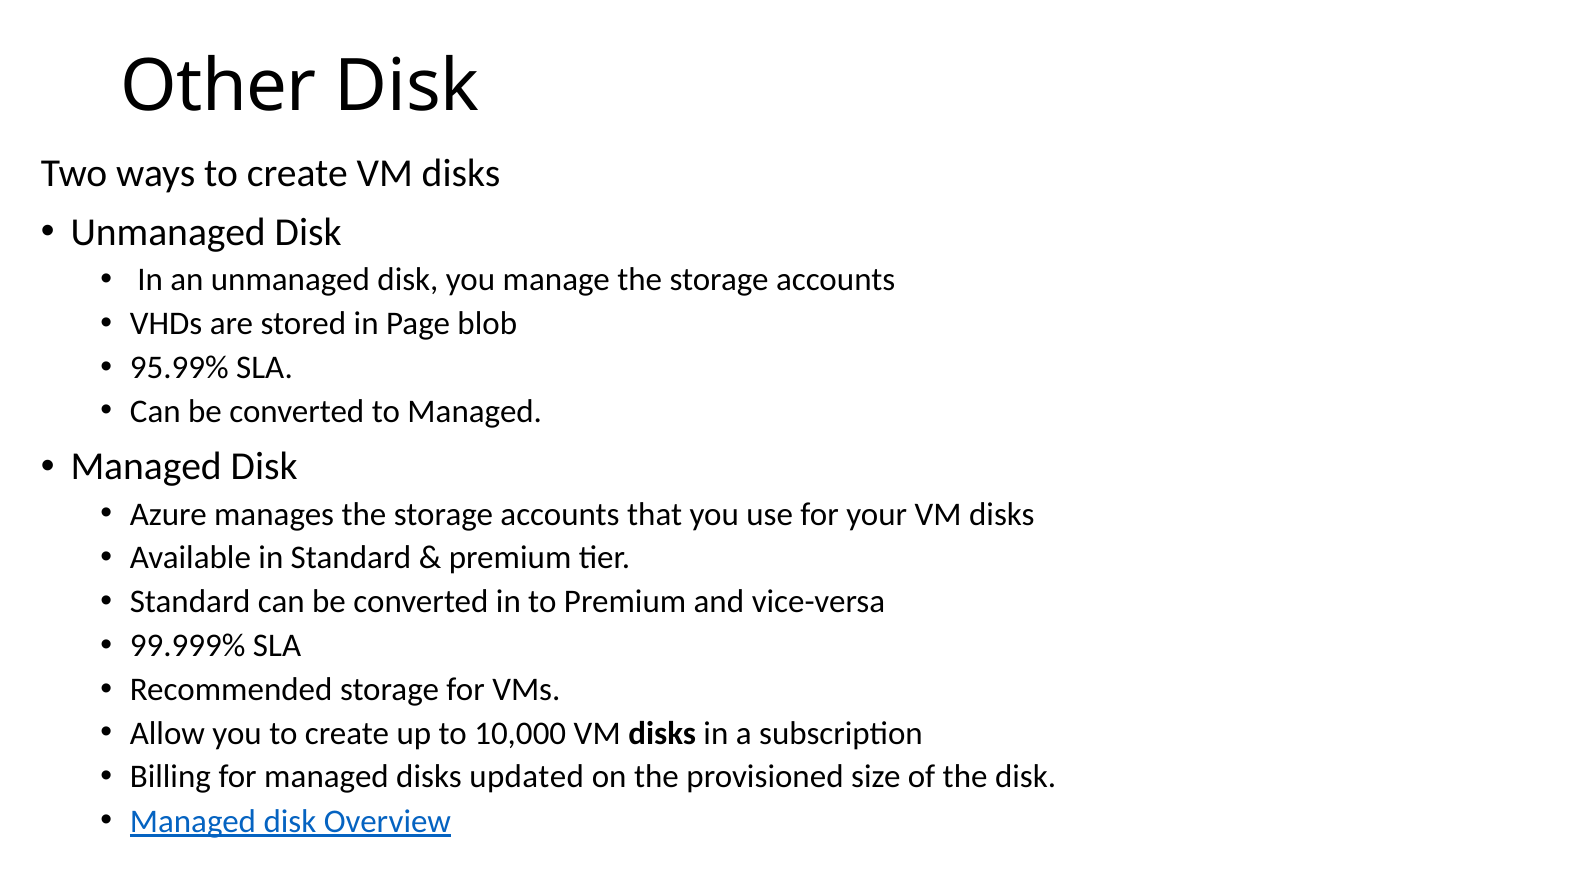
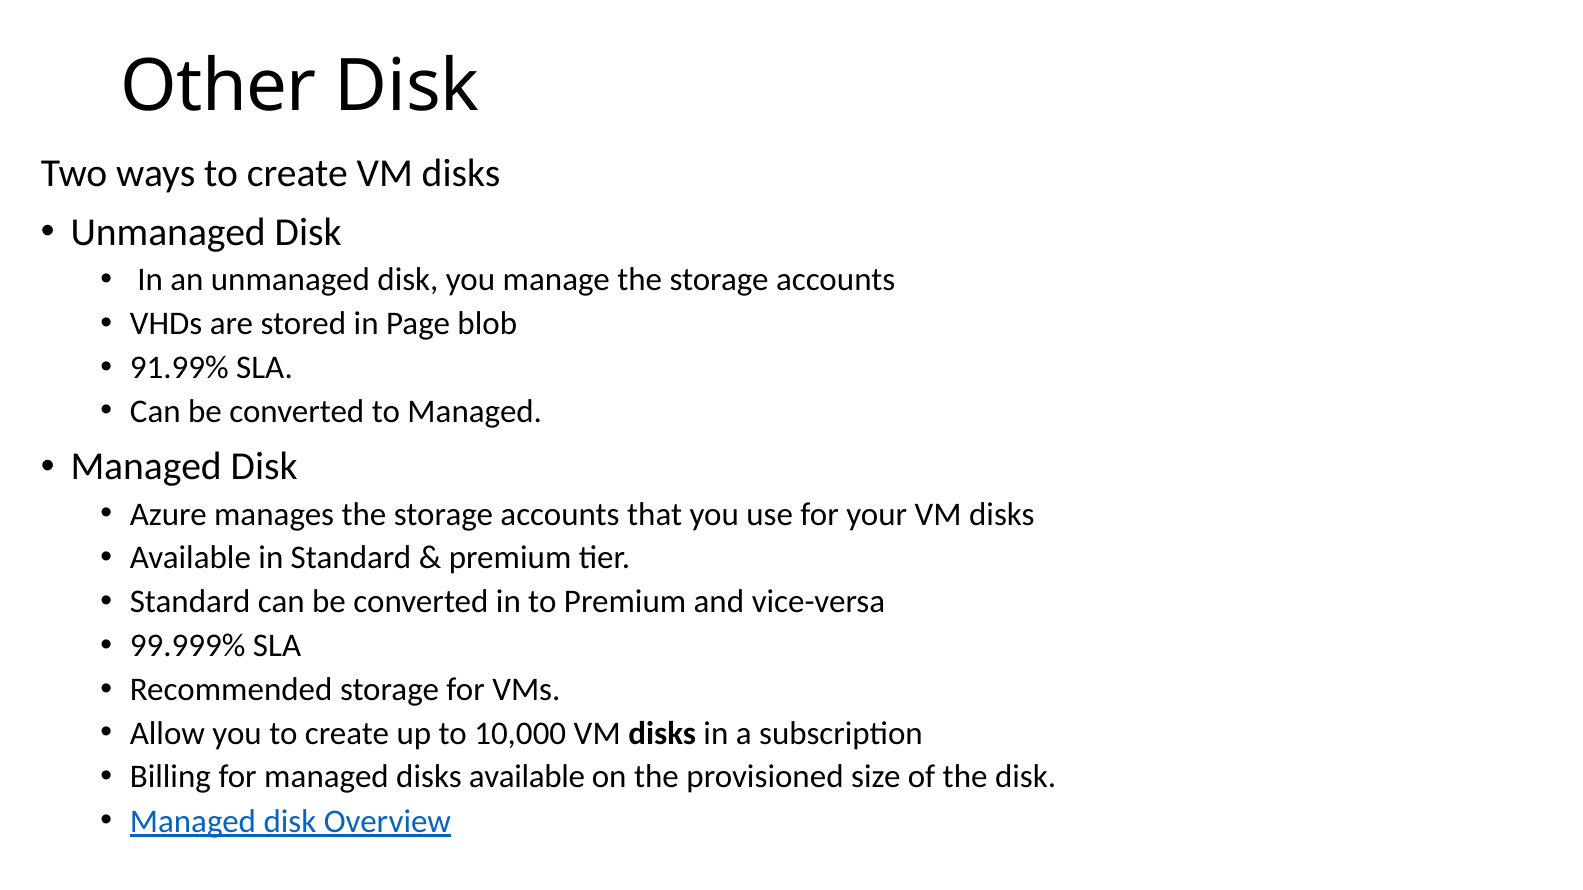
95.99%: 95.99% -> 91.99%
disks updated: updated -> available
